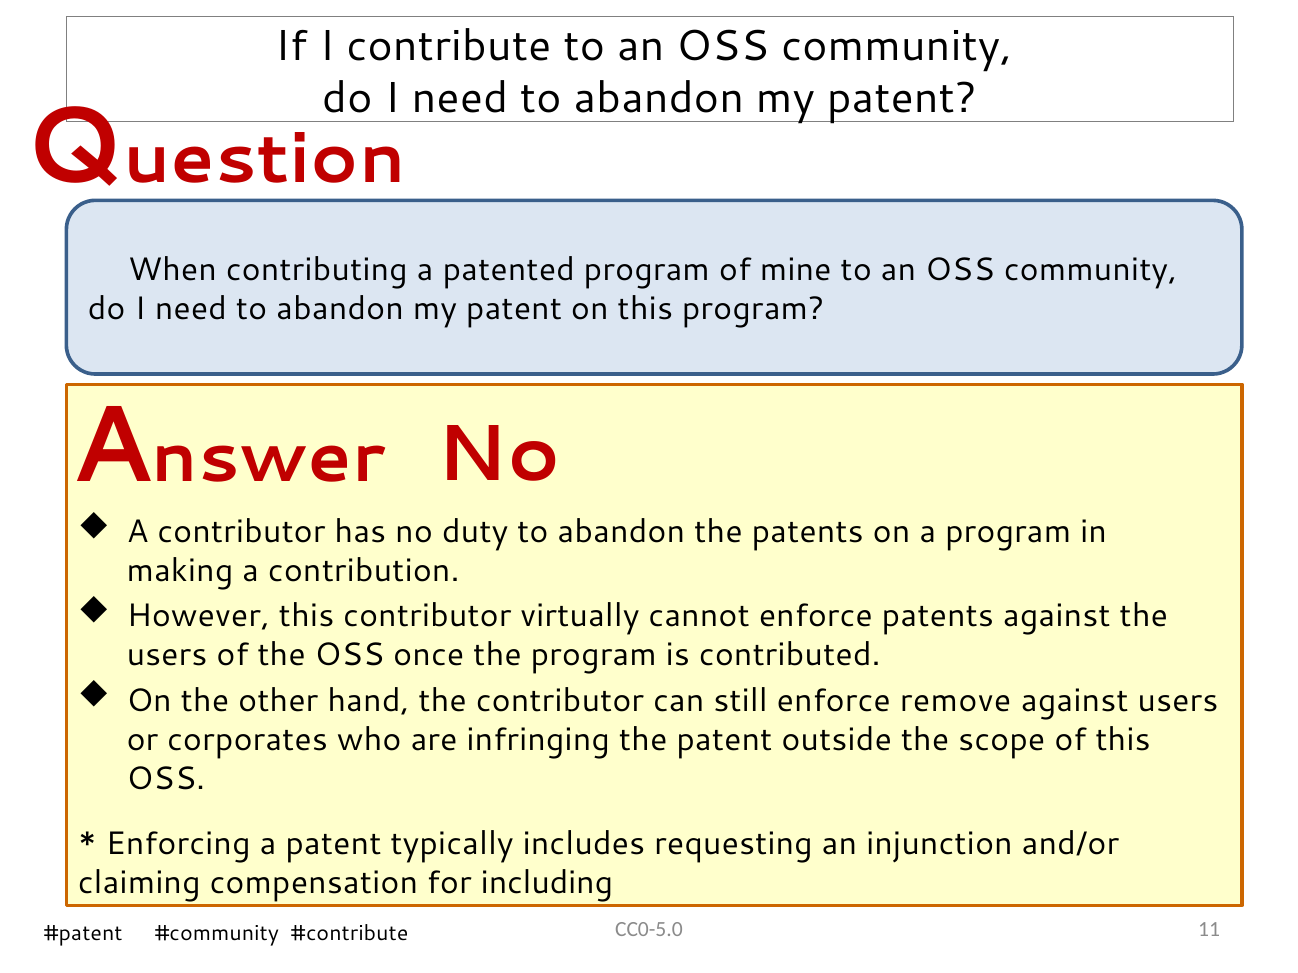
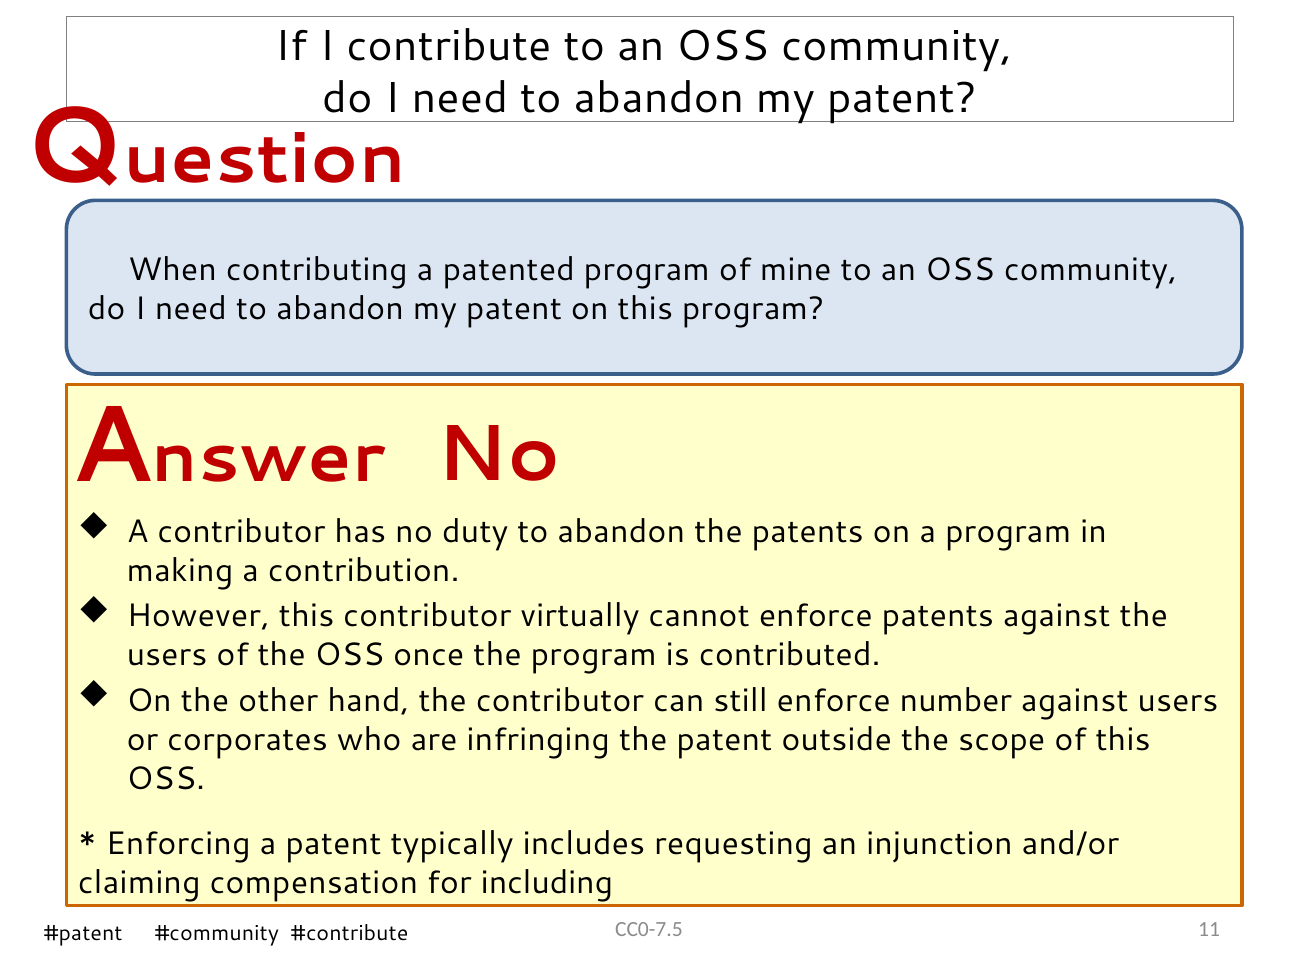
remove: remove -> number
CC0-5.0: CC0-5.0 -> CC0-7.5
